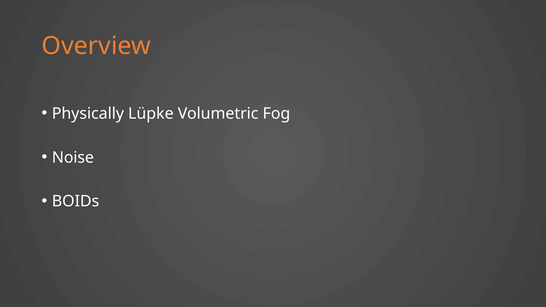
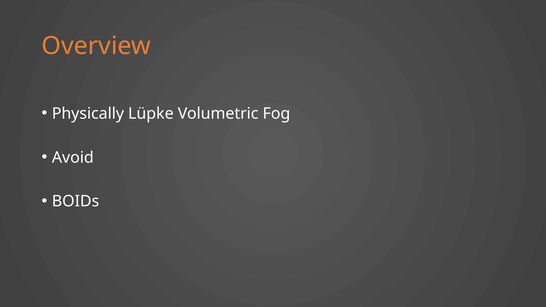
Noise: Noise -> Avoid
